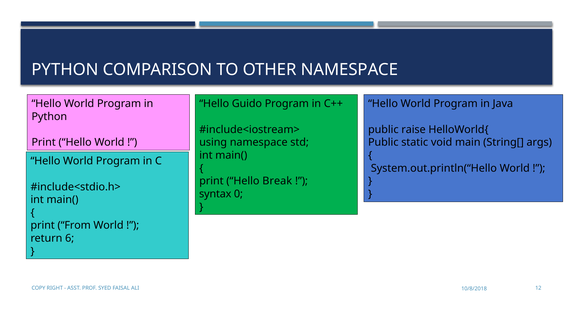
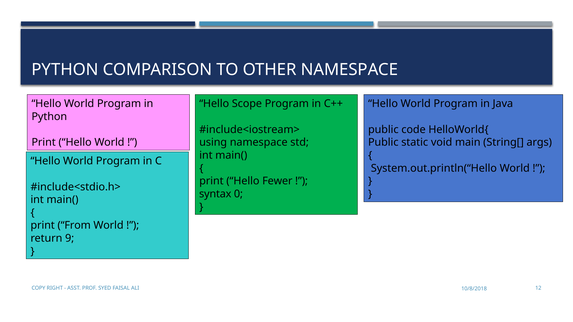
Guido: Guido -> Scope
raise: raise -> code
Break: Break -> Fewer
6: 6 -> 9
